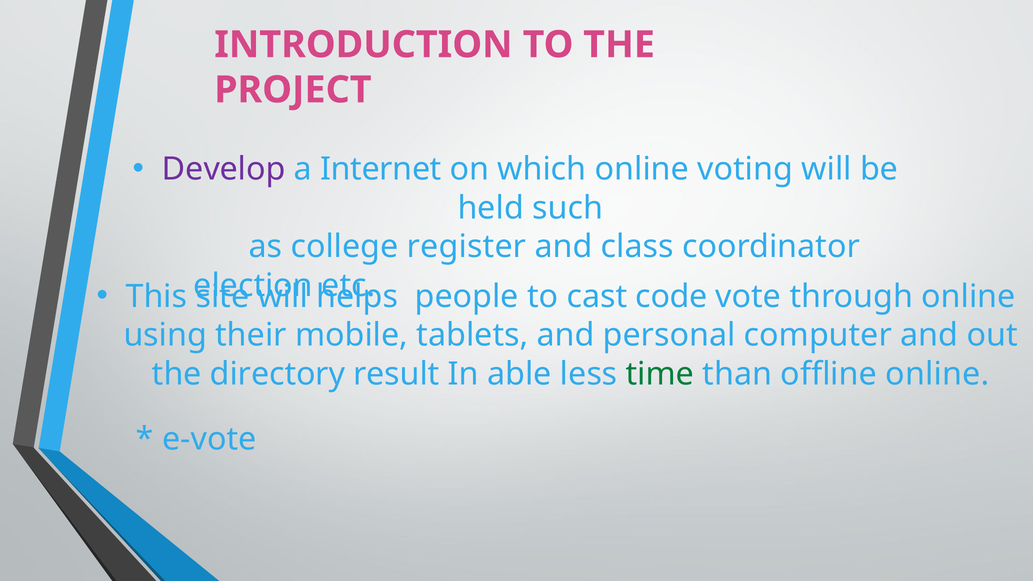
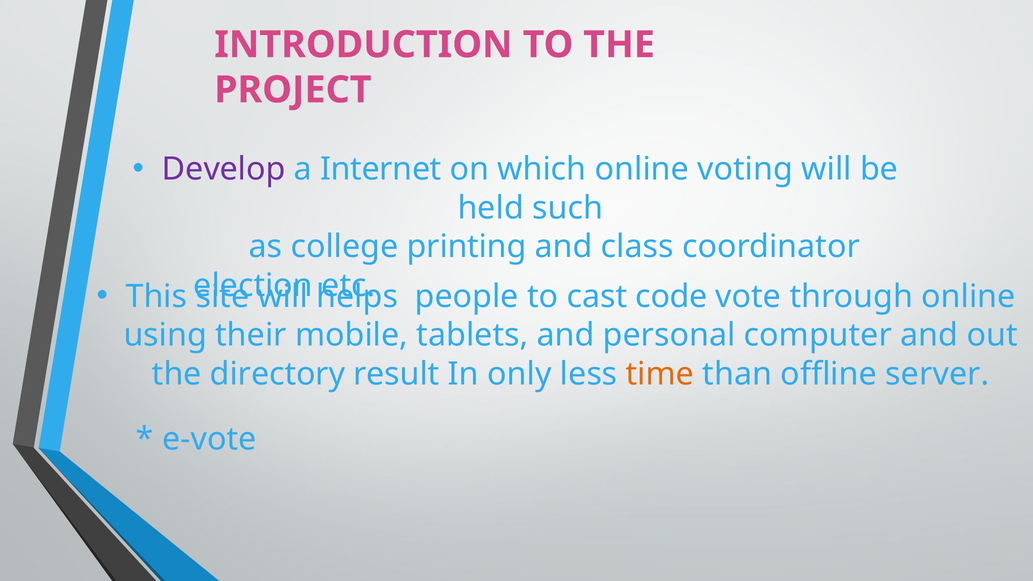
register: register -> printing
able: able -> only
time colour: green -> orange
offline online: online -> server
